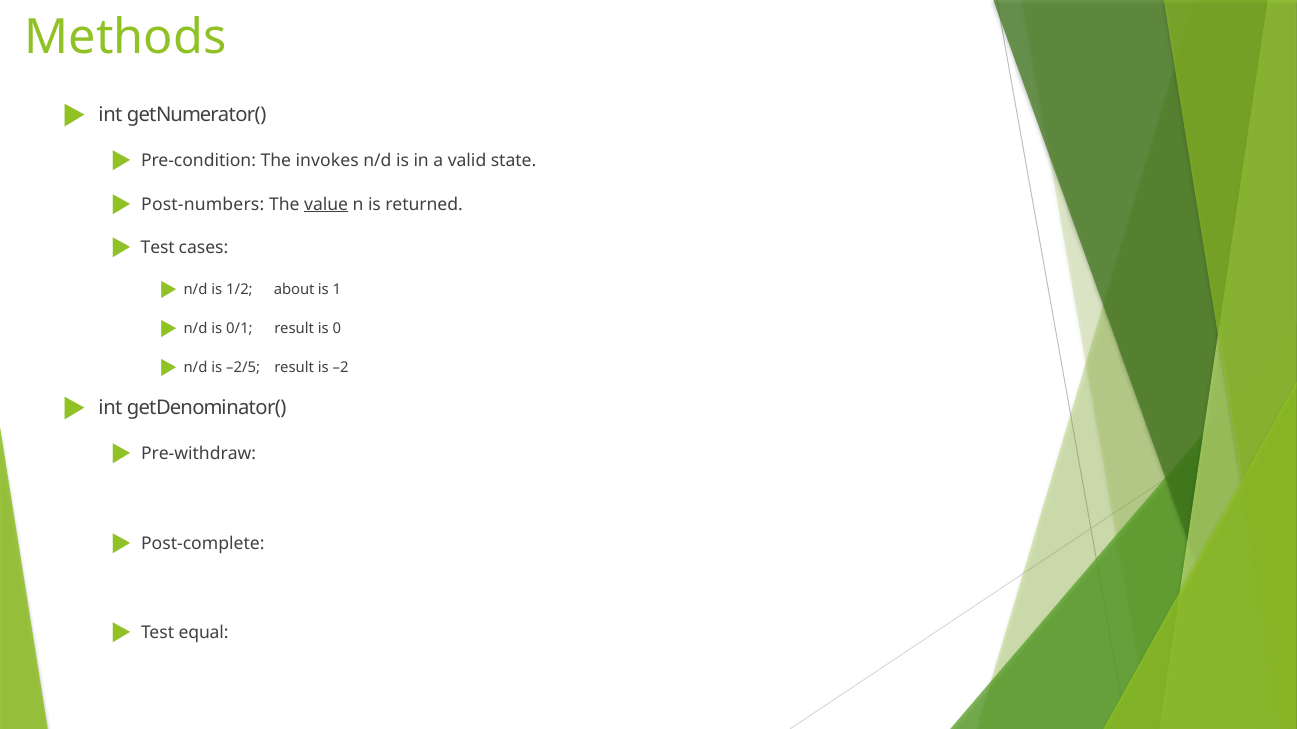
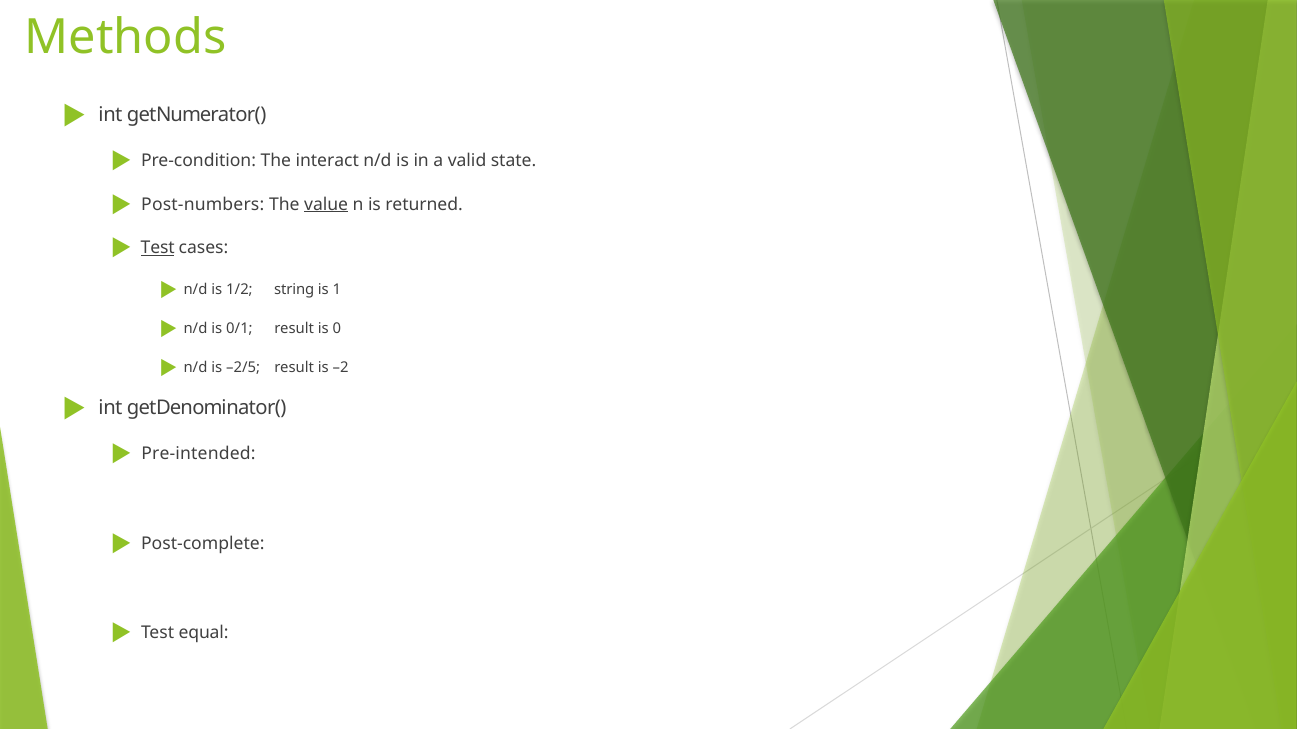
invokes: invokes -> interact
Test at (158, 248) underline: none -> present
about: about -> string
Pre-withdraw: Pre-withdraw -> Pre-intended
